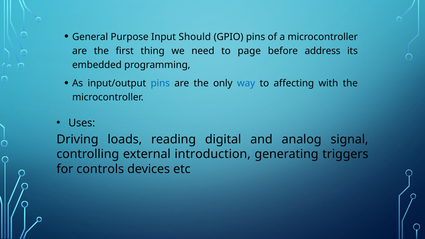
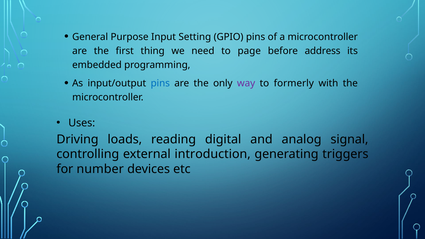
Should: Should -> Setting
way colour: blue -> purple
affecting: affecting -> formerly
controls: controls -> number
